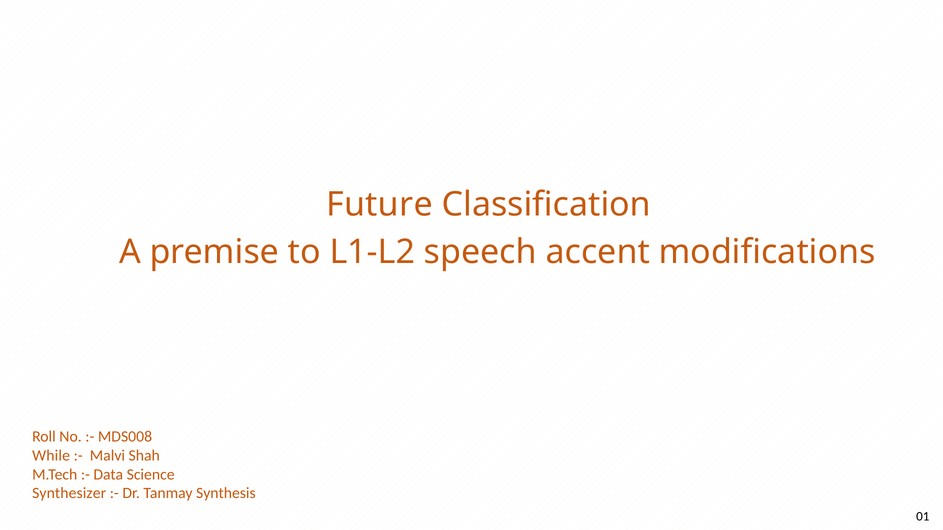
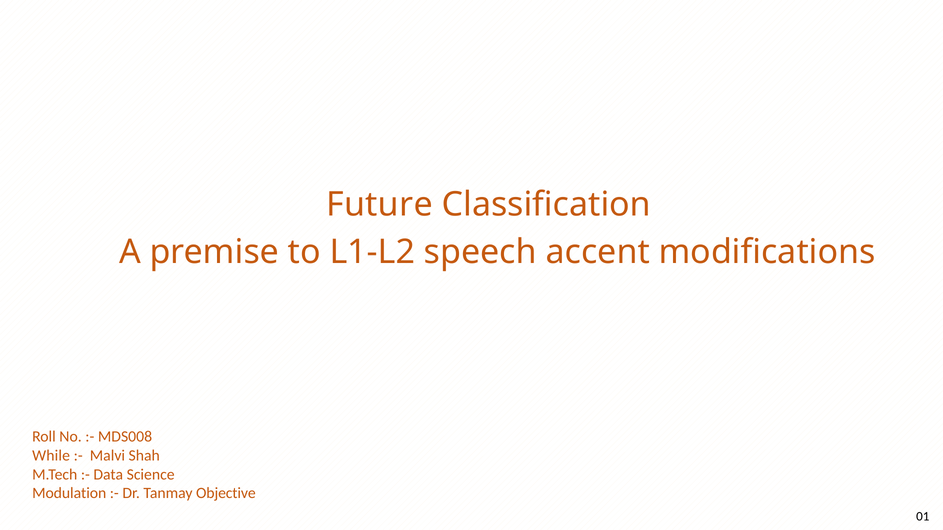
Synthesizer: Synthesizer -> Modulation
Synthesis: Synthesis -> Objective
